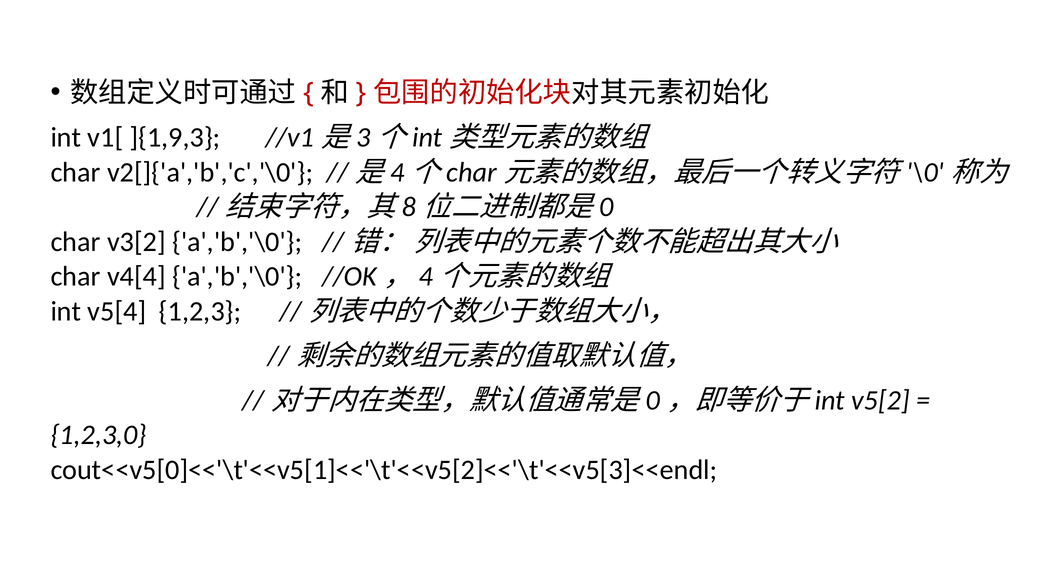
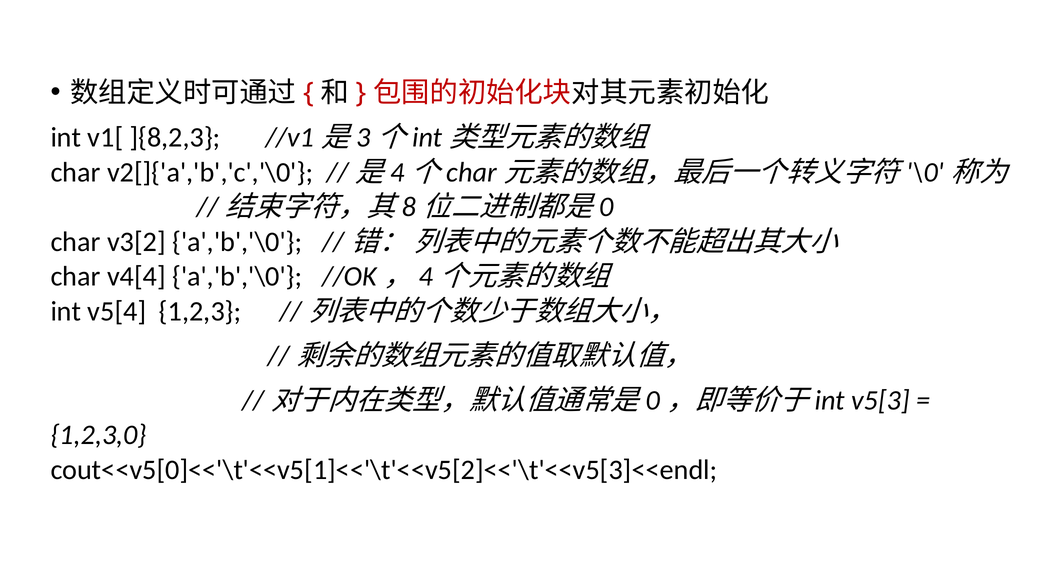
]{1,9,3: ]{1,9,3 -> ]{8,2,3
v5[2: v5[2 -> v5[3
